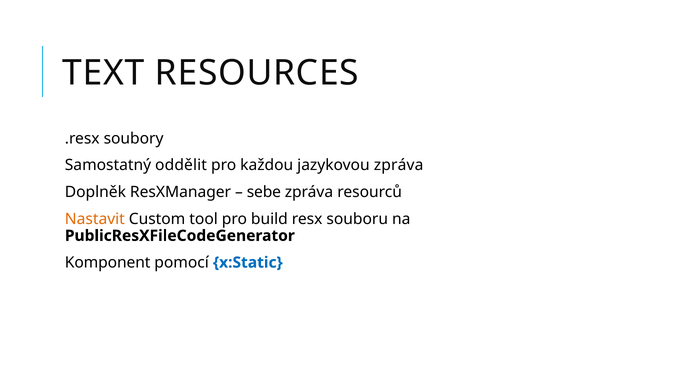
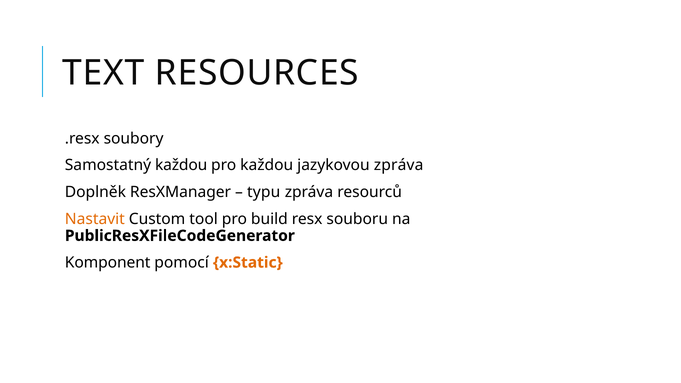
Samostatný oddělit: oddělit -> každou
sebe: sebe -> typu
x:Static colour: blue -> orange
